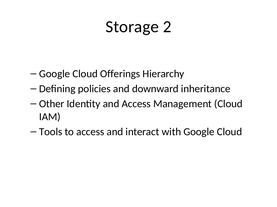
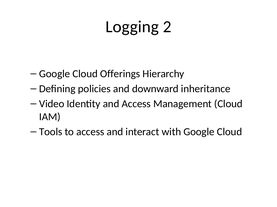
Storage: Storage -> Logging
Other: Other -> Video
